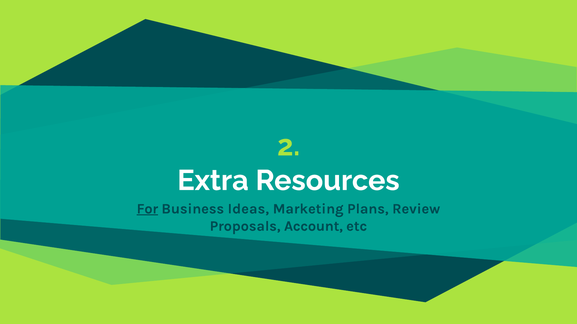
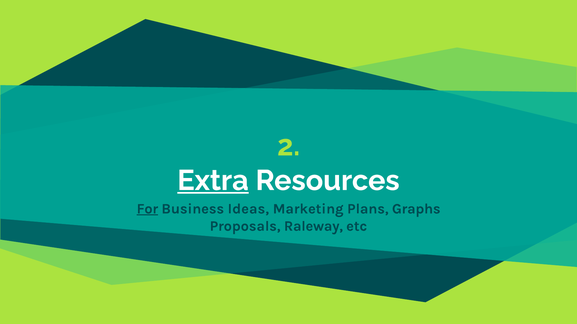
Extra underline: none -> present
Review: Review -> Graphs
Account: Account -> Raleway
